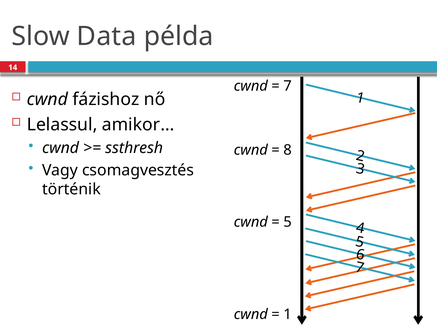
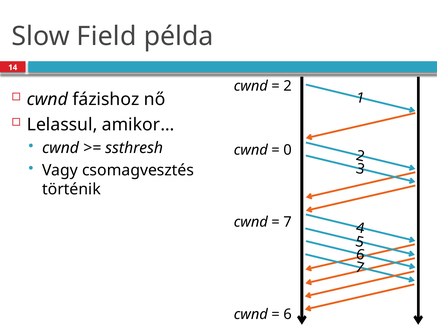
Data: Data -> Field
7 at (288, 86): 7 -> 2
8: 8 -> 0
5 at (288, 222): 5 -> 7
1 at (288, 314): 1 -> 6
